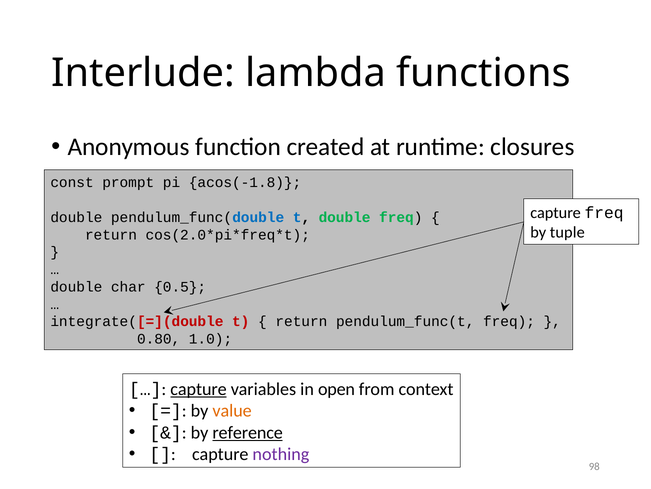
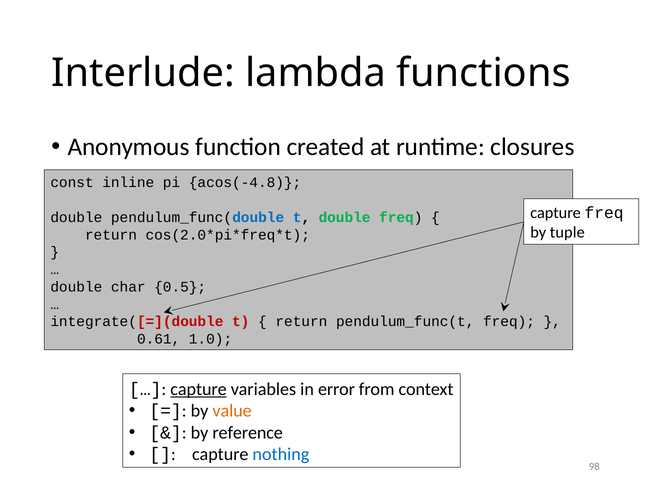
prompt: prompt -> inline
acos(-1.8: acos(-1.8 -> acos(-4.8
0.80: 0.80 -> 0.61
open: open -> error
reference underline: present -> none
nothing colour: purple -> blue
